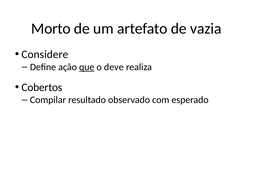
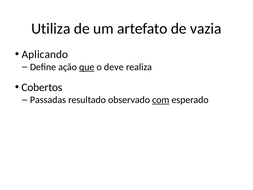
Morto: Morto -> Utiliza
Considere: Considere -> Aplicando
Compilar: Compilar -> Passadas
com underline: none -> present
